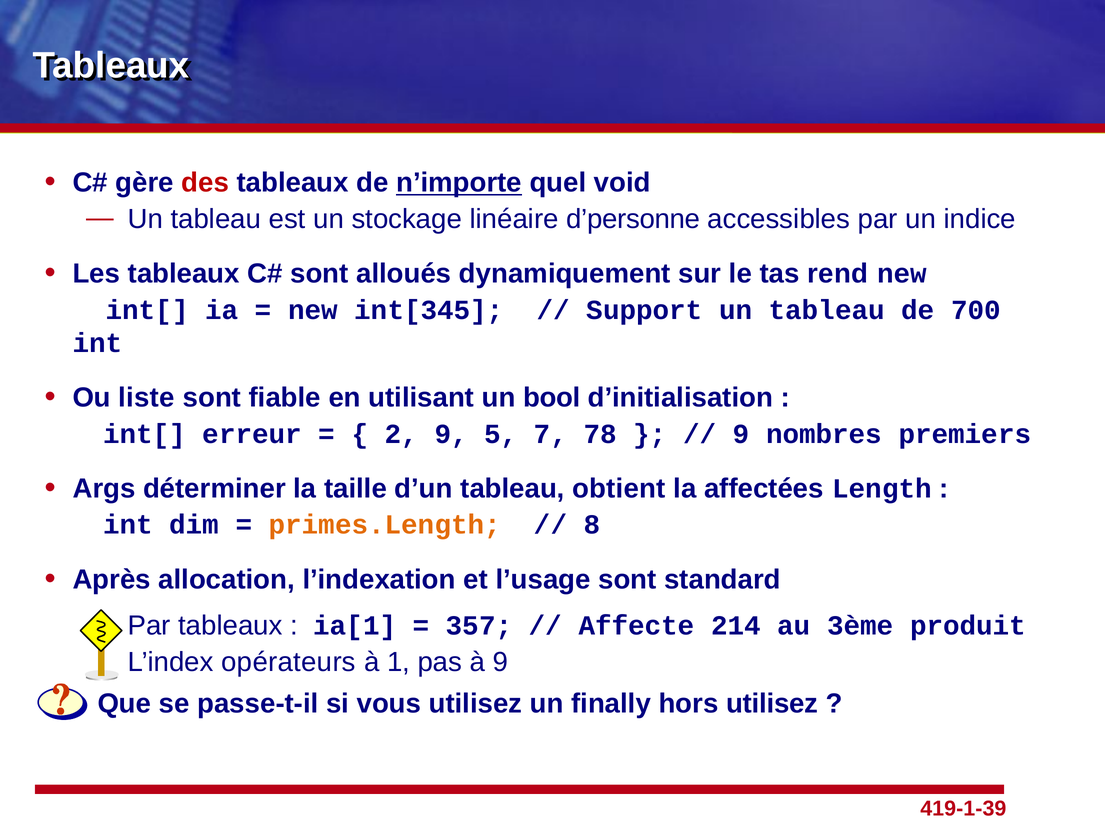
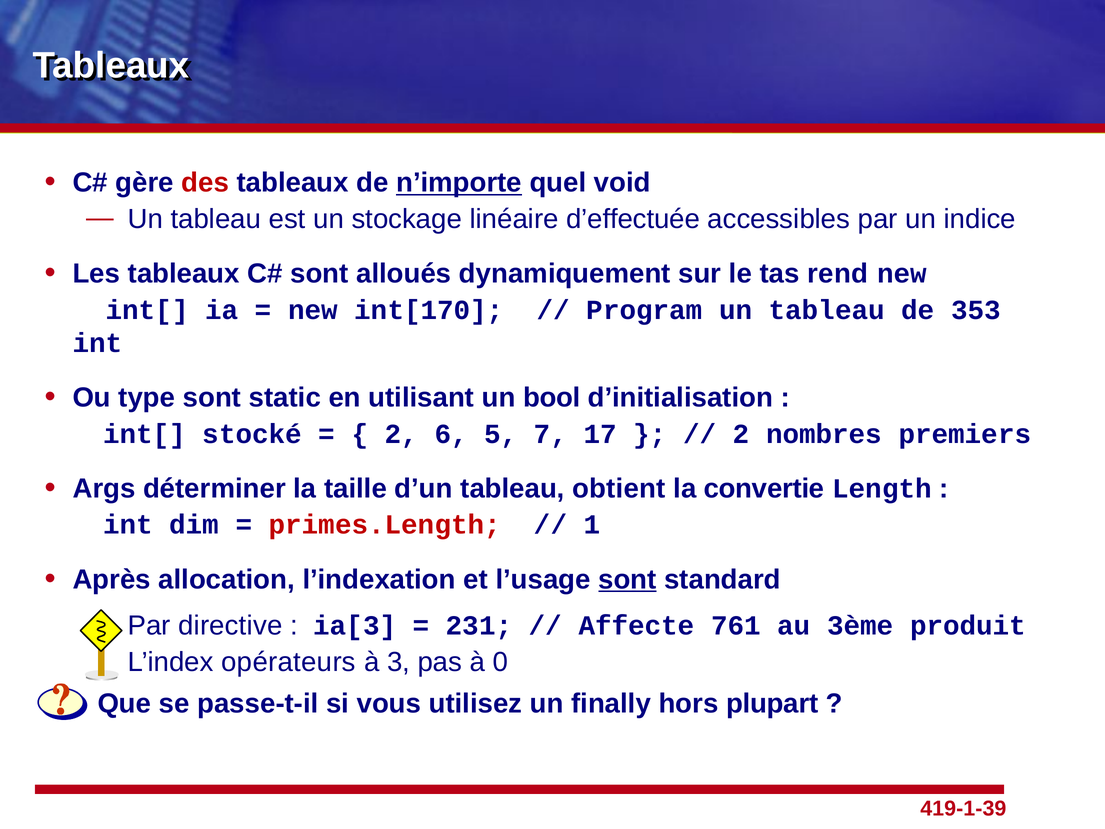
d’personne: d’personne -> d’effectuée
int[345: int[345 -> int[170
Support: Support -> Program
700: 700 -> 353
liste: liste -> type
fiable: fiable -> static
erreur: erreur -> stocké
2 9: 9 -> 6
78: 78 -> 17
9 at (741, 434): 9 -> 2
affectées: affectées -> convertie
primes.Length colour: orange -> red
8: 8 -> 1
sont at (627, 579) underline: none -> present
Par tableaux: tableaux -> directive
ia[1: ia[1 -> ia[3
357: 357 -> 231
214: 214 -> 761
1: 1 -> 3
à 9: 9 -> 0
hors utilisez: utilisez -> plupart
